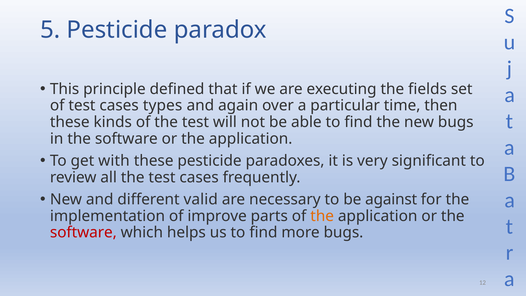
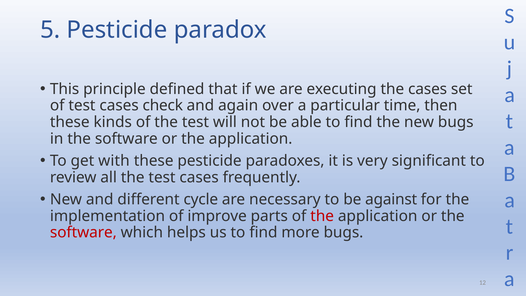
the fields: fields -> cases
types: types -> check
valid: valid -> cycle
the at (322, 216) colour: orange -> red
